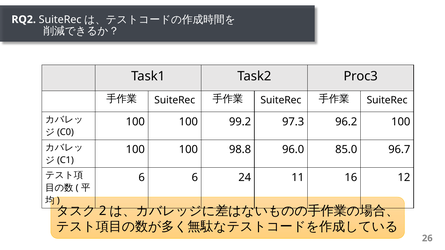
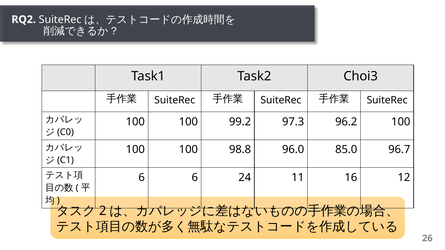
Proc3: Proc3 -> Choi3
